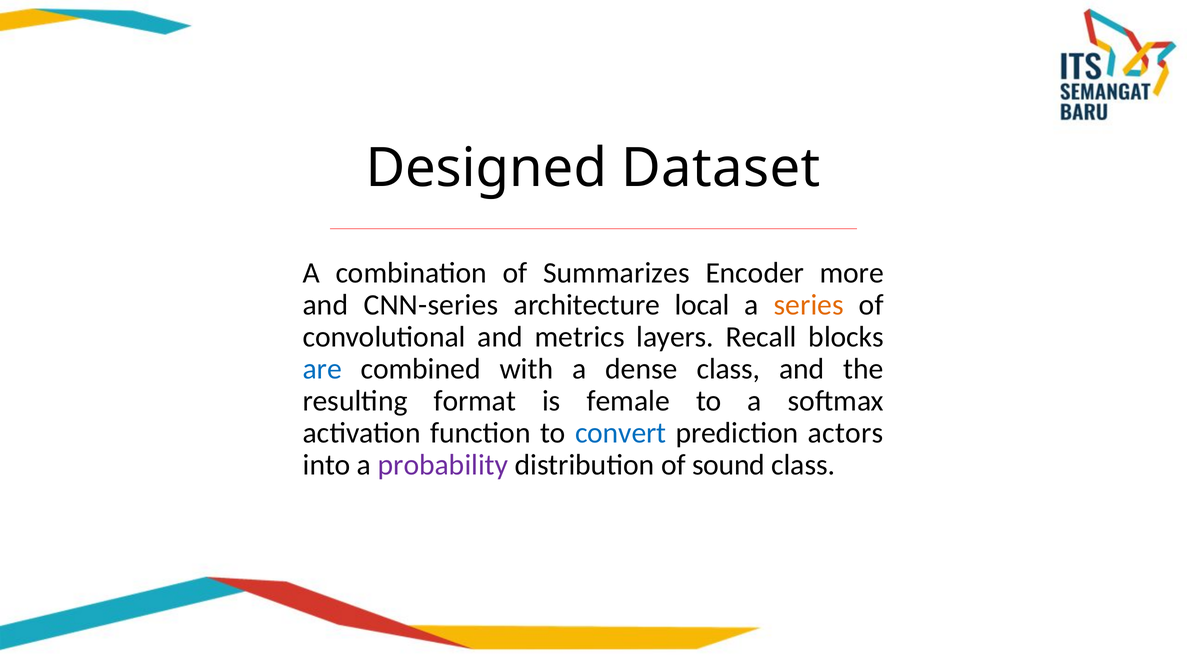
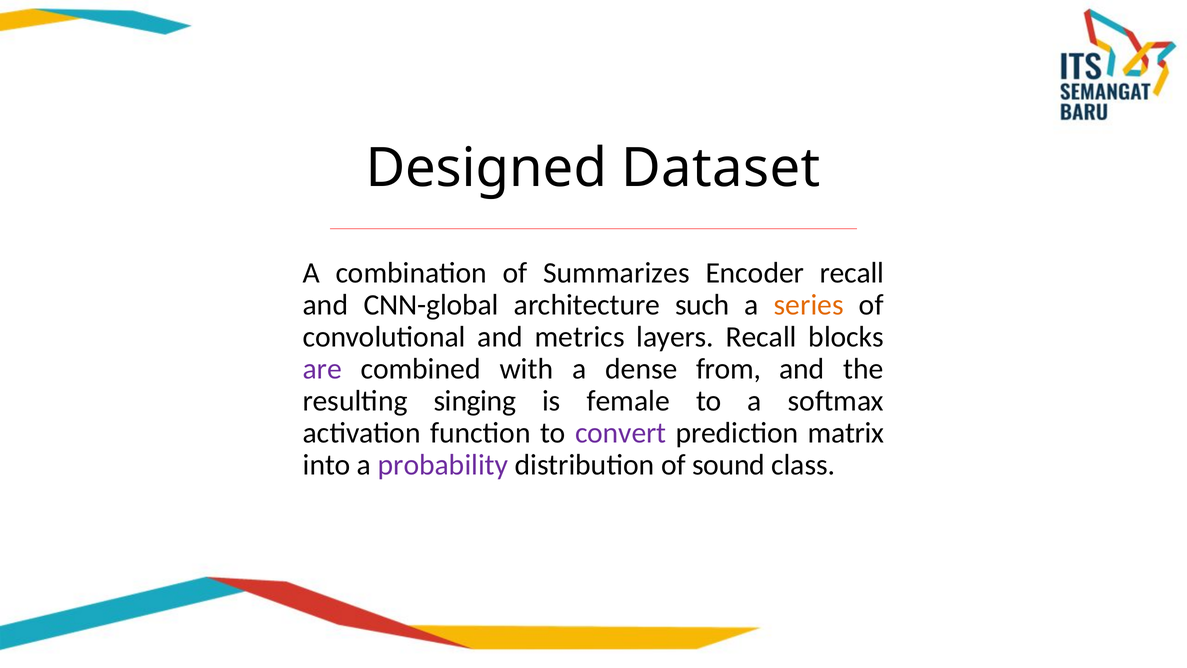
Encoder more: more -> recall
CNN-series: CNN-series -> CNN-global
local: local -> such
are colour: blue -> purple
dense class: class -> from
format: format -> singing
convert colour: blue -> purple
actors: actors -> matrix
